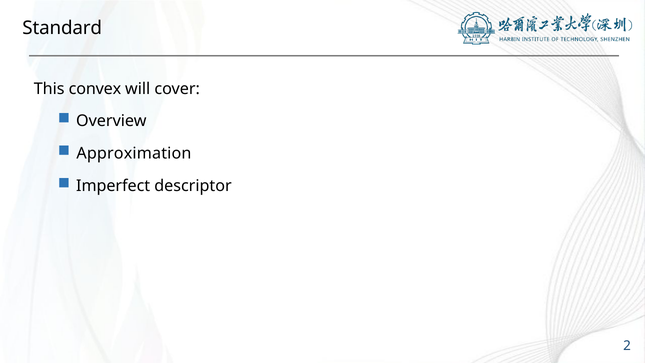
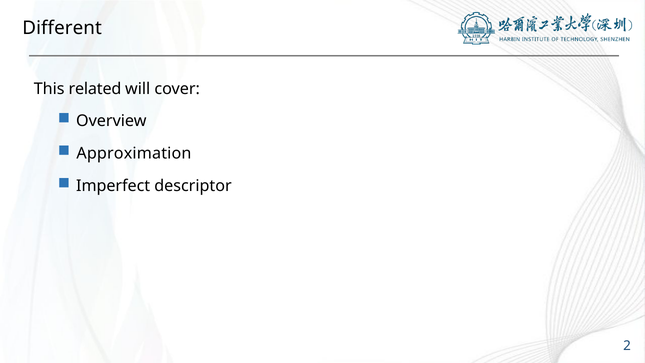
Standard: Standard -> Different
convex: convex -> related
